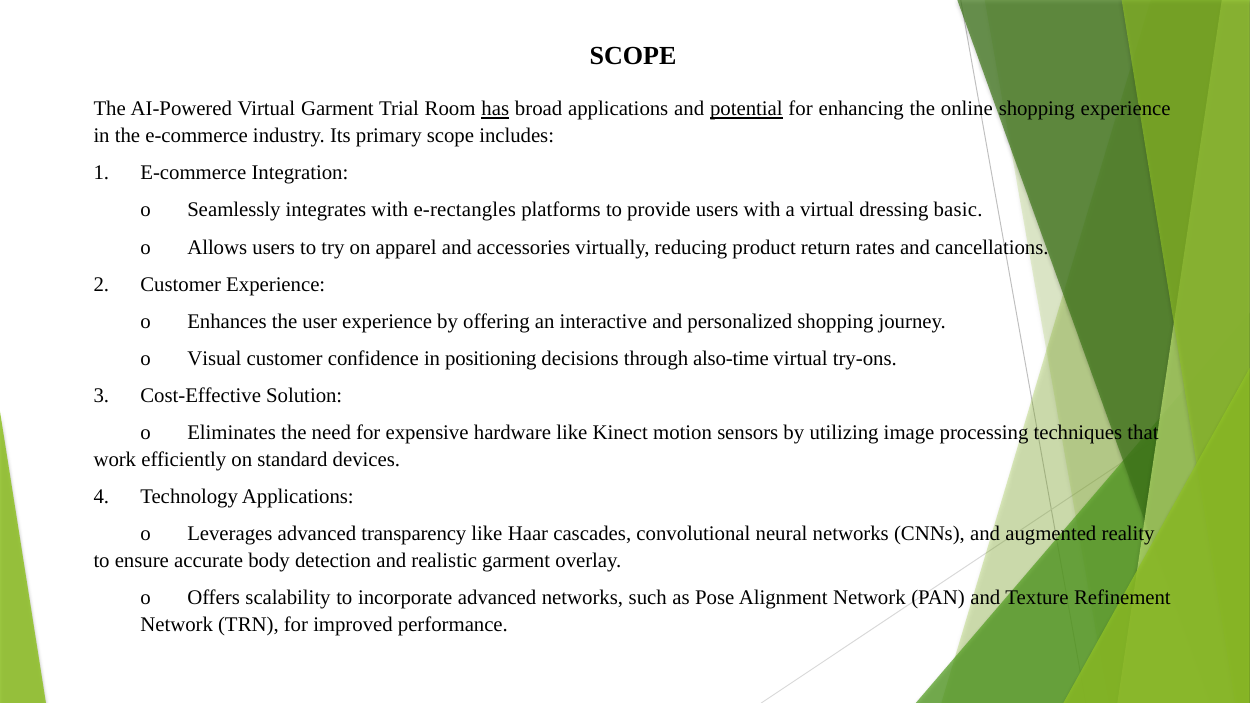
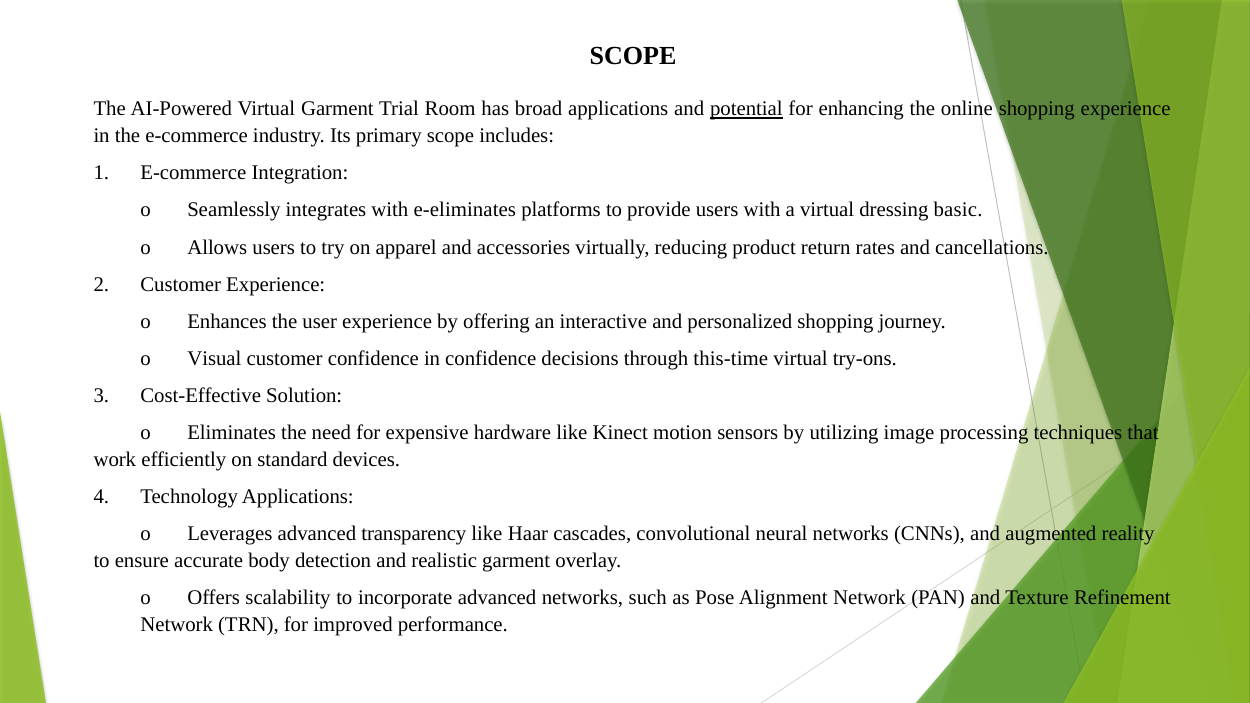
has underline: present -> none
e-rectangles: e-rectangles -> e-eliminates
in positioning: positioning -> confidence
also-time: also-time -> this-time
